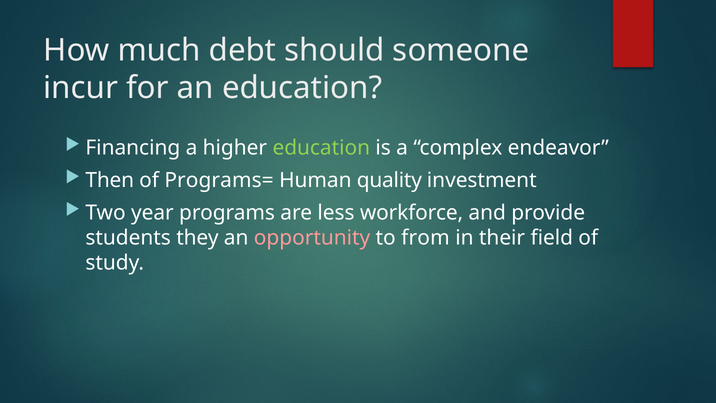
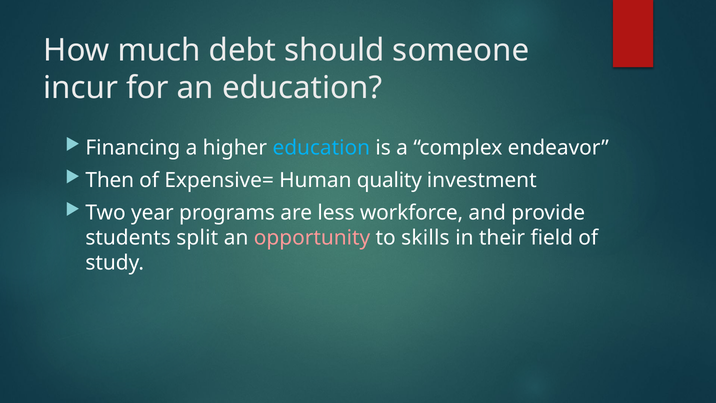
education at (321, 148) colour: light green -> light blue
Programs=: Programs= -> Expensive=
they: they -> split
from: from -> skills
